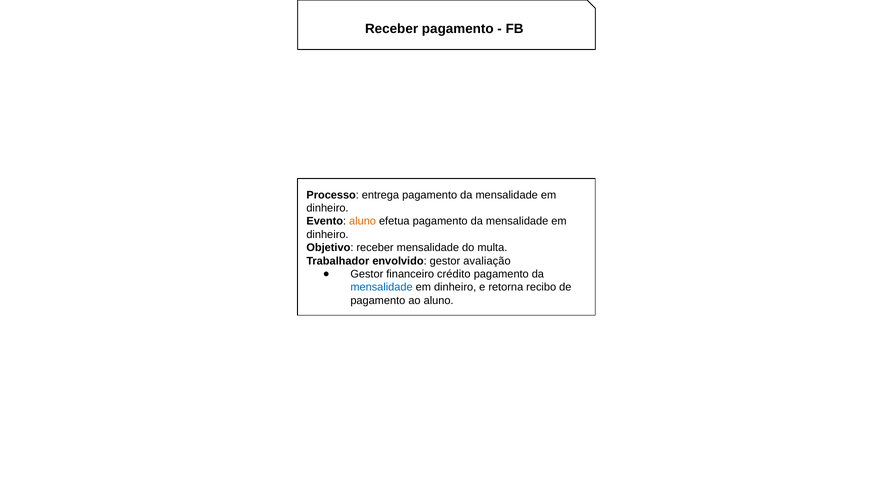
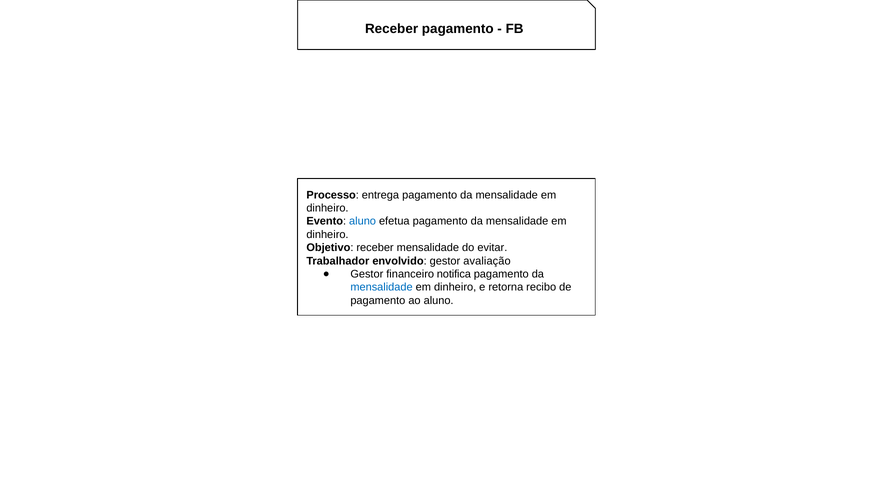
aluno at (363, 222) colour: orange -> blue
multa: multa -> evitar
crédito: crédito -> notifica
